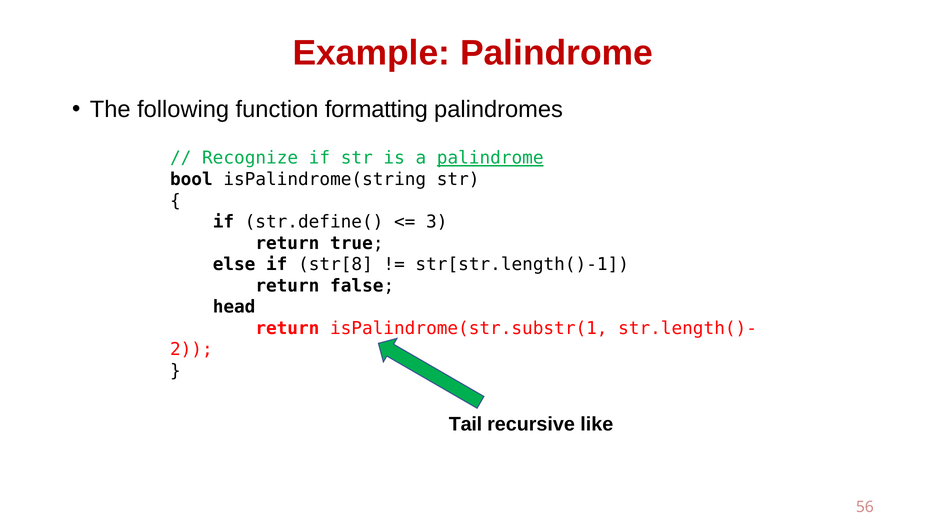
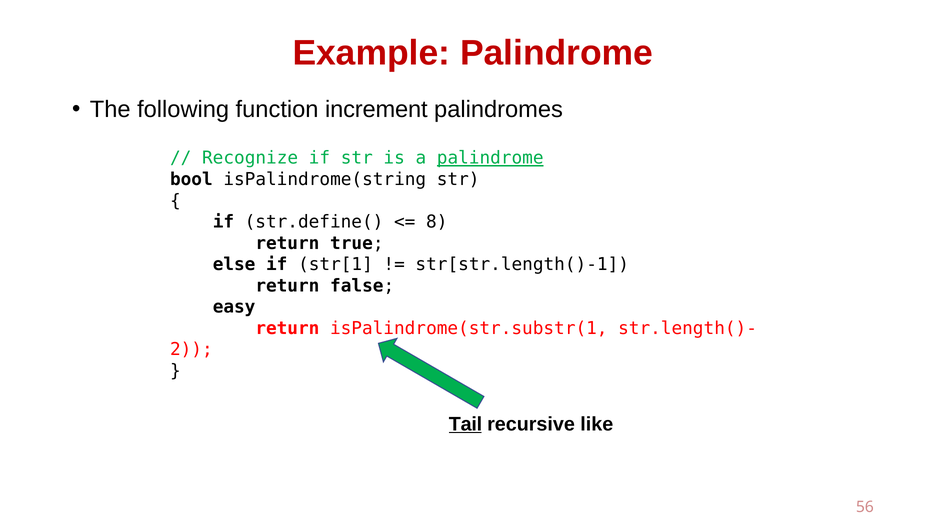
formatting: formatting -> increment
3: 3 -> 8
str[8: str[8 -> str[1
head: head -> easy
Tail underline: none -> present
